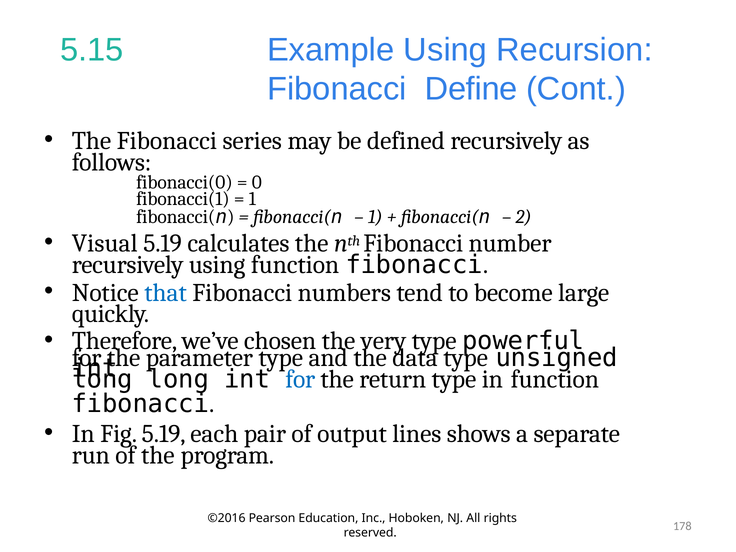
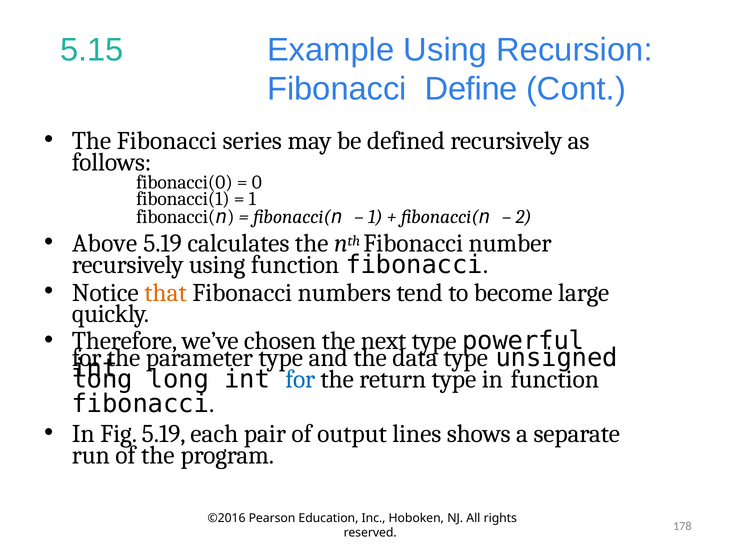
Visual: Visual -> Above
that colour: blue -> orange
very: very -> next
